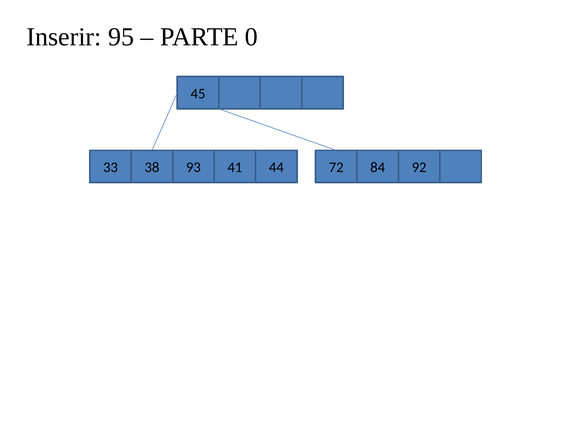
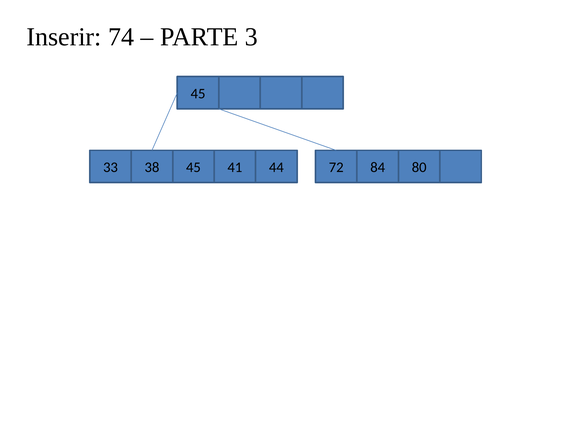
95: 95 -> 74
0: 0 -> 3
38 93: 93 -> 45
92: 92 -> 80
